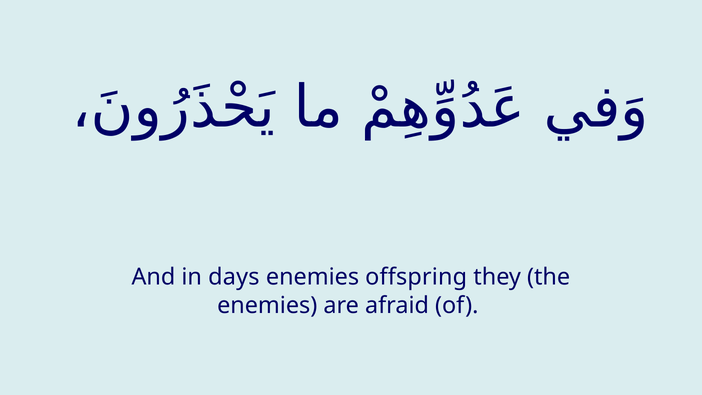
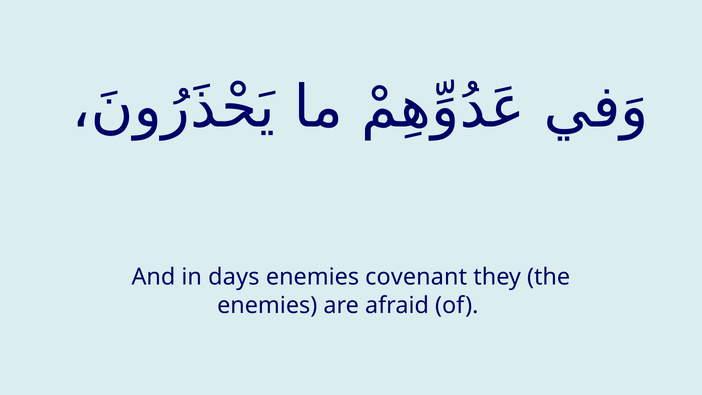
offspring: offspring -> covenant
